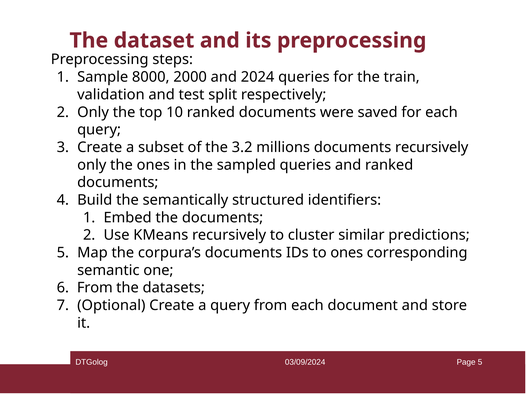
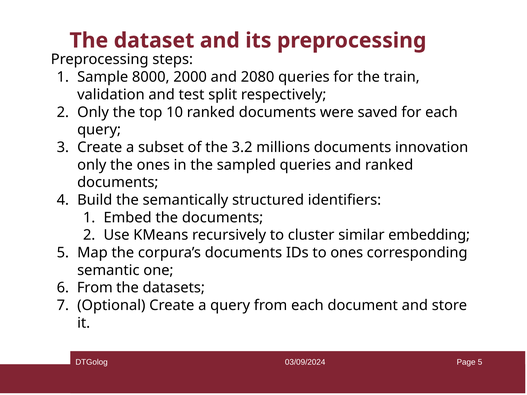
2024: 2024 -> 2080
documents recursively: recursively -> innovation
predictions: predictions -> embedding
